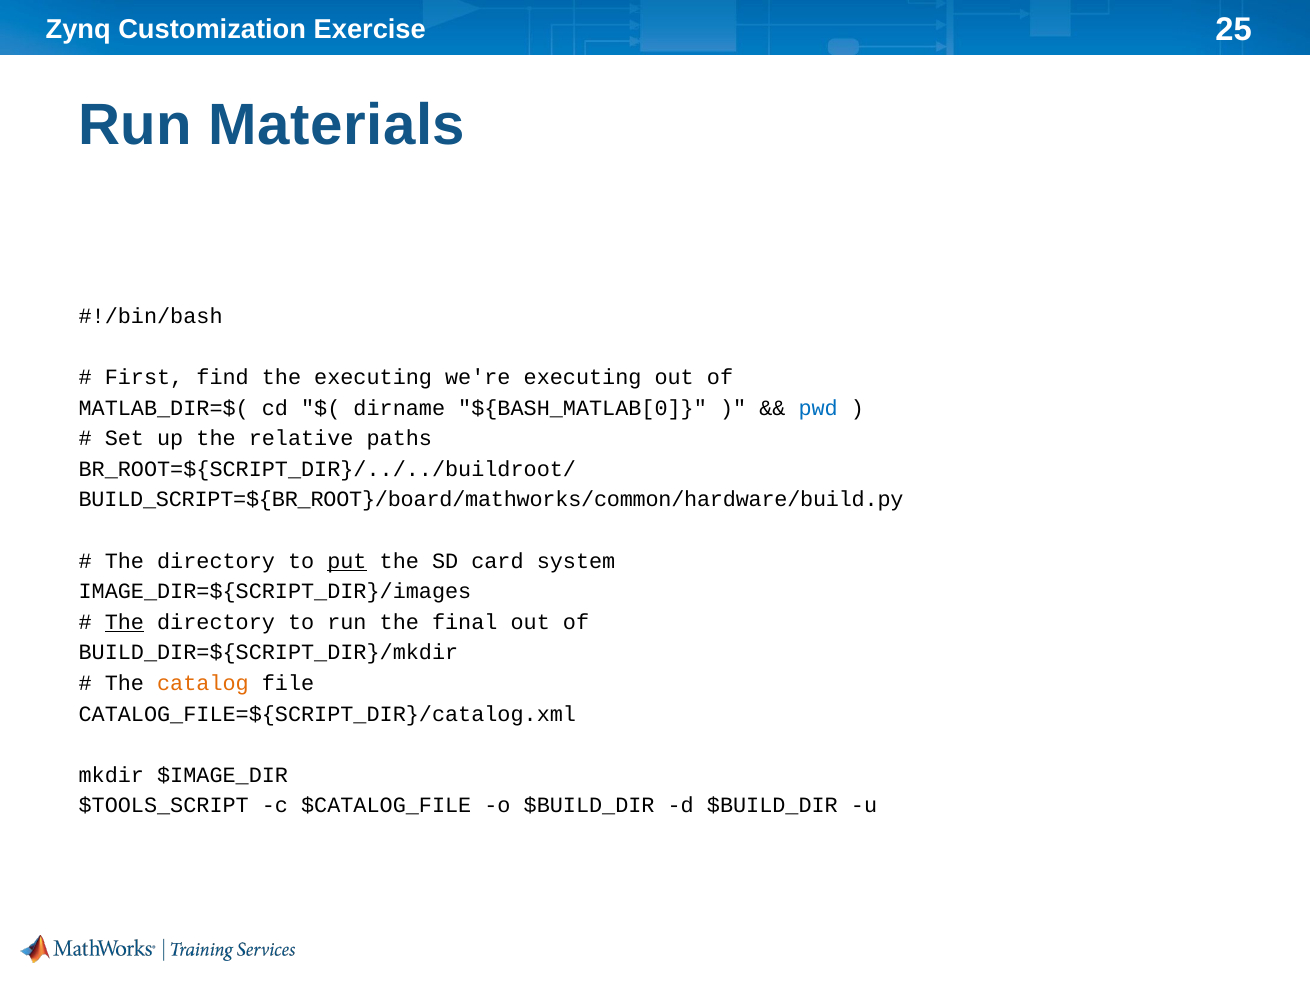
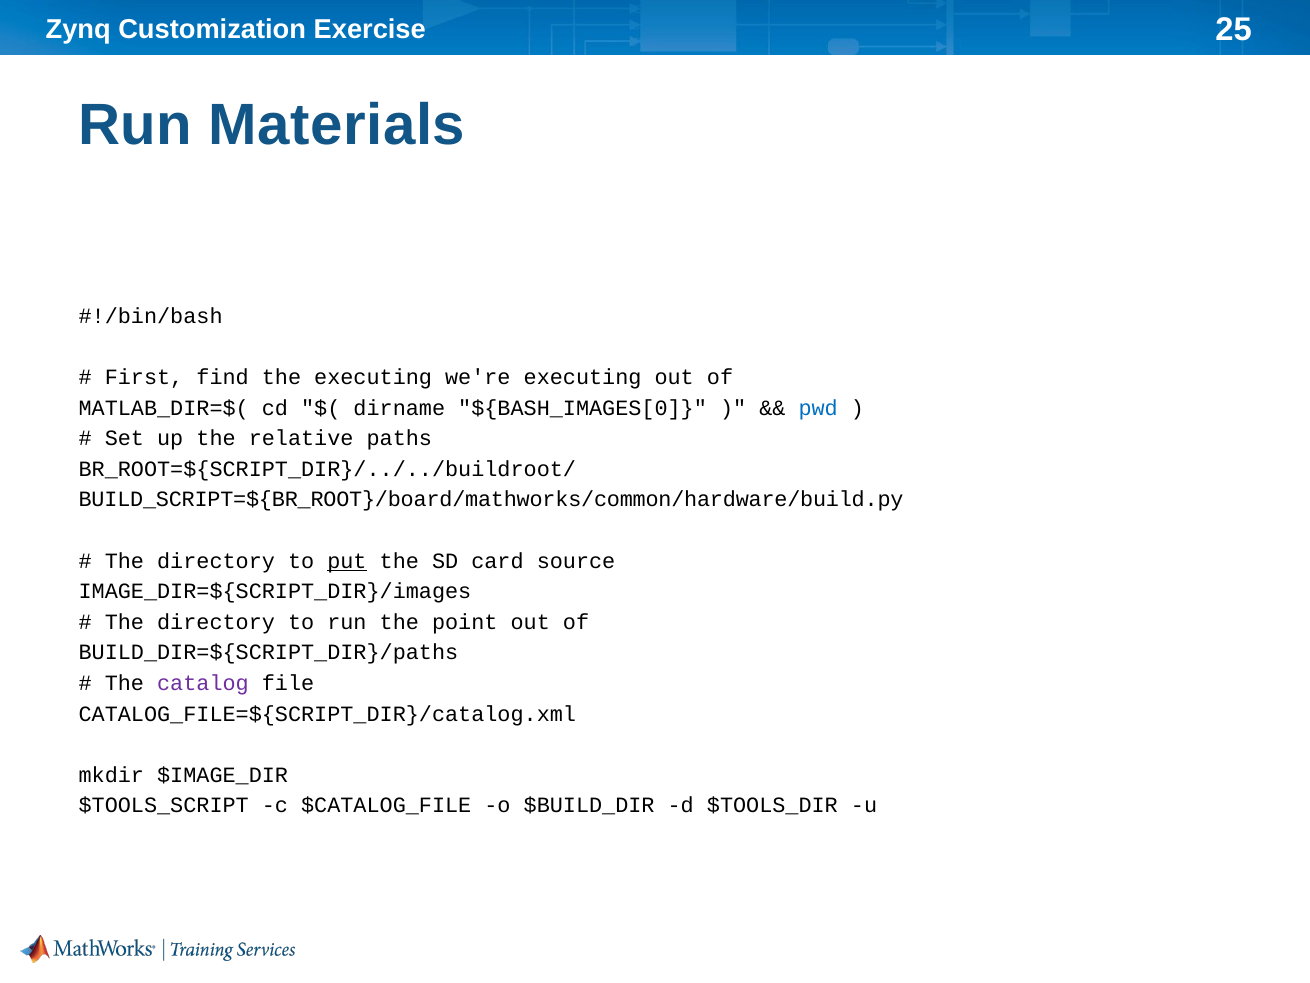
${BASH_MATLAB[0: ${BASH_MATLAB[0 -> ${BASH_IMAGES[0
system: system -> source
The at (124, 622) underline: present -> none
final: final -> point
BUILD_DIR=${SCRIPT_DIR}/mkdir: BUILD_DIR=${SCRIPT_DIR}/mkdir -> BUILD_DIR=${SCRIPT_DIR}/paths
catalog colour: orange -> purple
d $BUILD_DIR: $BUILD_DIR -> $TOOLS_DIR
